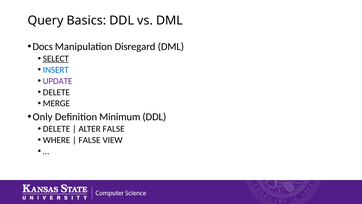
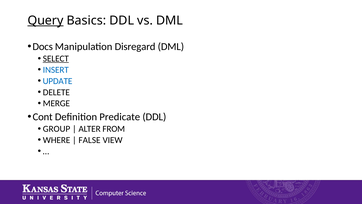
Query underline: none -> present
UPDATE colour: purple -> blue
Only: Only -> Cont
Minimum: Minimum -> Predicate
DELETE at (57, 129): DELETE -> GROUP
ALTER FALSE: FALSE -> FROM
